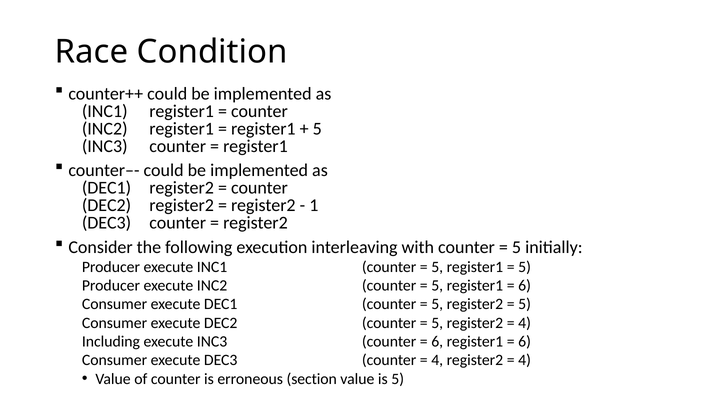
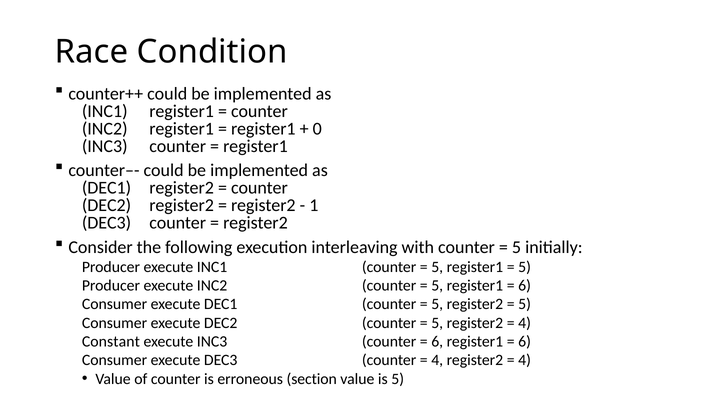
5 at (317, 129): 5 -> 0
Including: Including -> Constant
